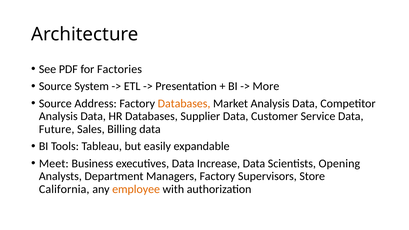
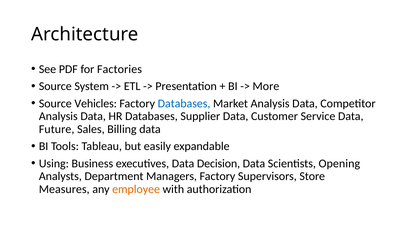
Address: Address -> Vehicles
Databases at (184, 103) colour: orange -> blue
Meet: Meet -> Using
Increase: Increase -> Decision
California: California -> Measures
